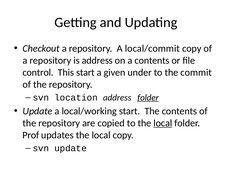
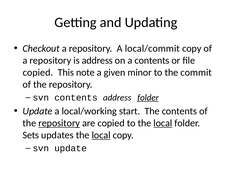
control at (38, 72): control -> copied
This start: start -> note
under: under -> minor
svn location: location -> contents
repository at (59, 123) underline: none -> present
Prof: Prof -> Sets
local at (101, 135) underline: none -> present
